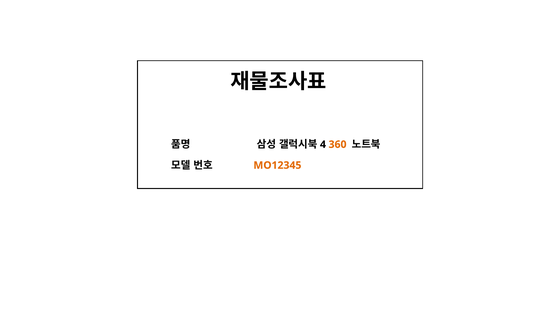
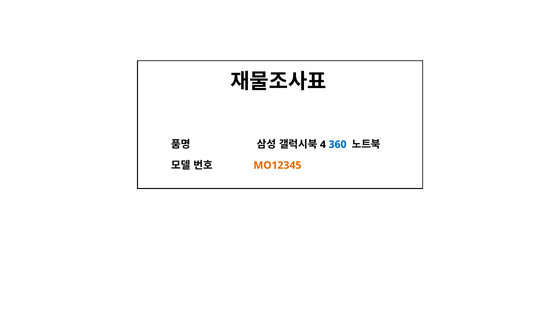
360 colour: orange -> blue
